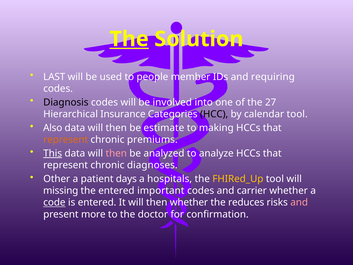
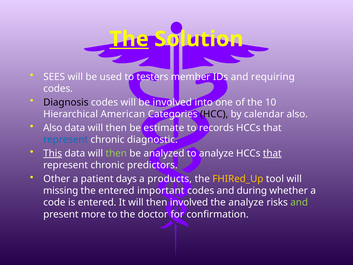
LAST: LAST -> SEES
people: people -> testers
27: 27 -> 10
Insurance: Insurance -> American
calendar tool: tool -> also
making: making -> records
represent at (66, 140) colour: orange -> blue
premiums: premiums -> diagnostic
then at (116, 153) colour: pink -> light green
that at (272, 153) underline: none -> present
diagnoses: diagnoses -> predictors
hospitals: hospitals -> products
carrier: carrier -> during
code underline: present -> none
then whether: whether -> involved
the reduces: reduces -> analyze
and at (299, 202) colour: pink -> light green
